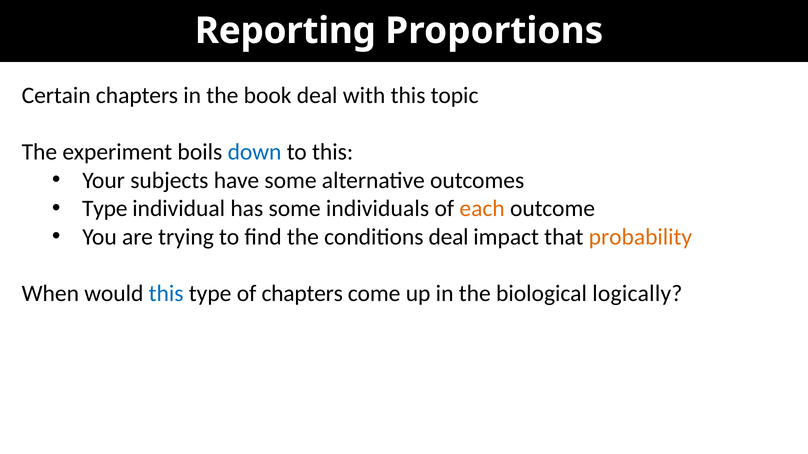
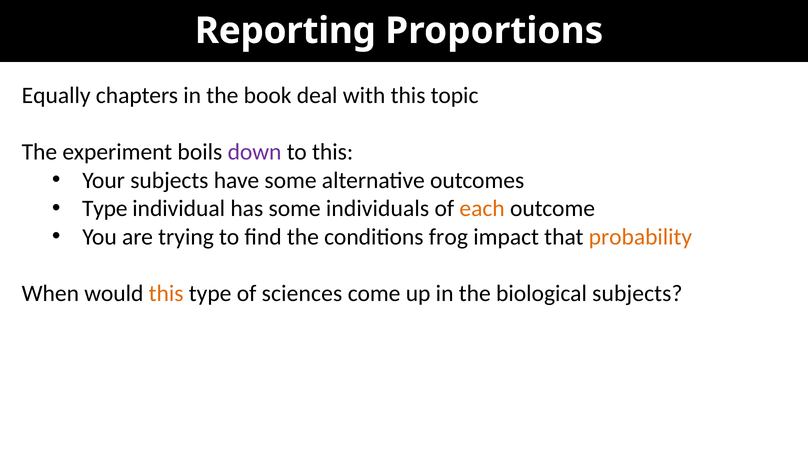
Certain: Certain -> Equally
down colour: blue -> purple
conditions deal: deal -> frog
this at (166, 294) colour: blue -> orange
of chapters: chapters -> sciences
biological logically: logically -> subjects
